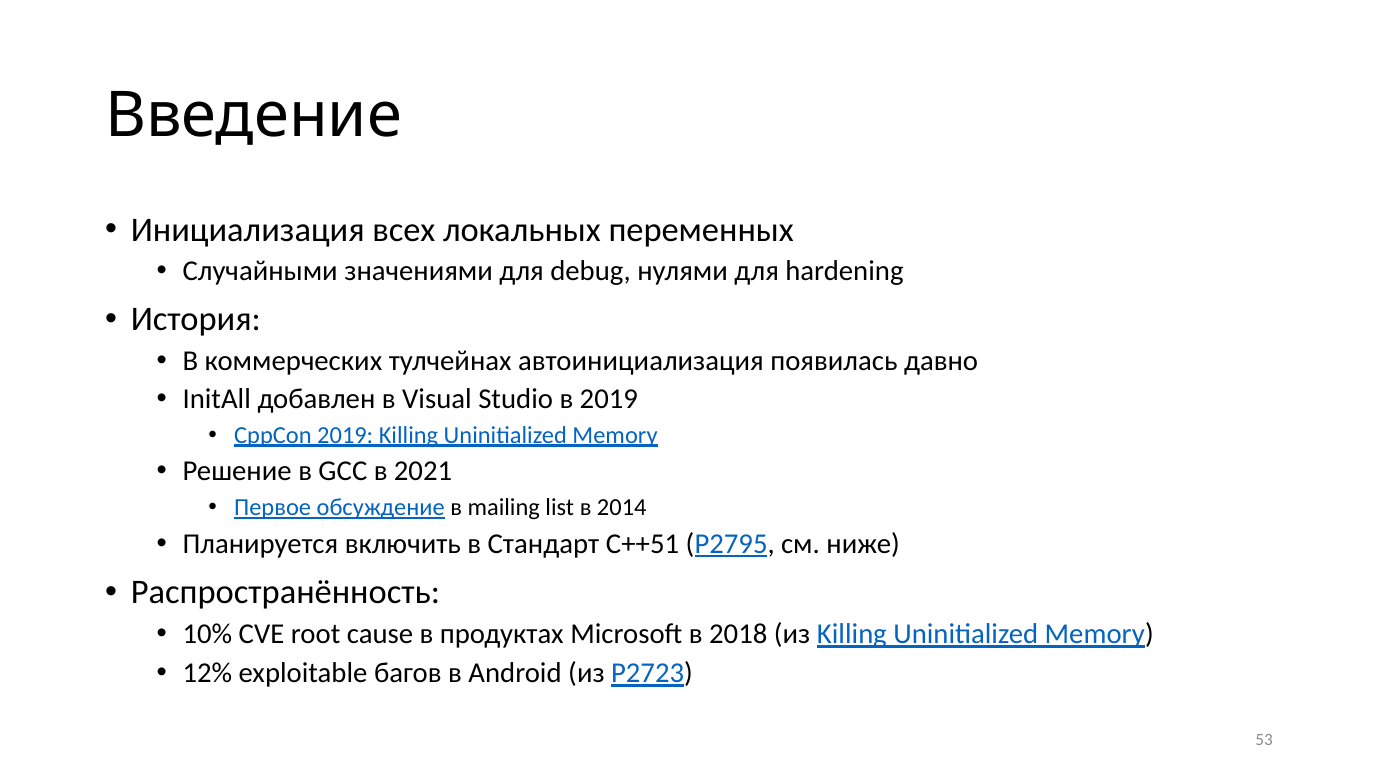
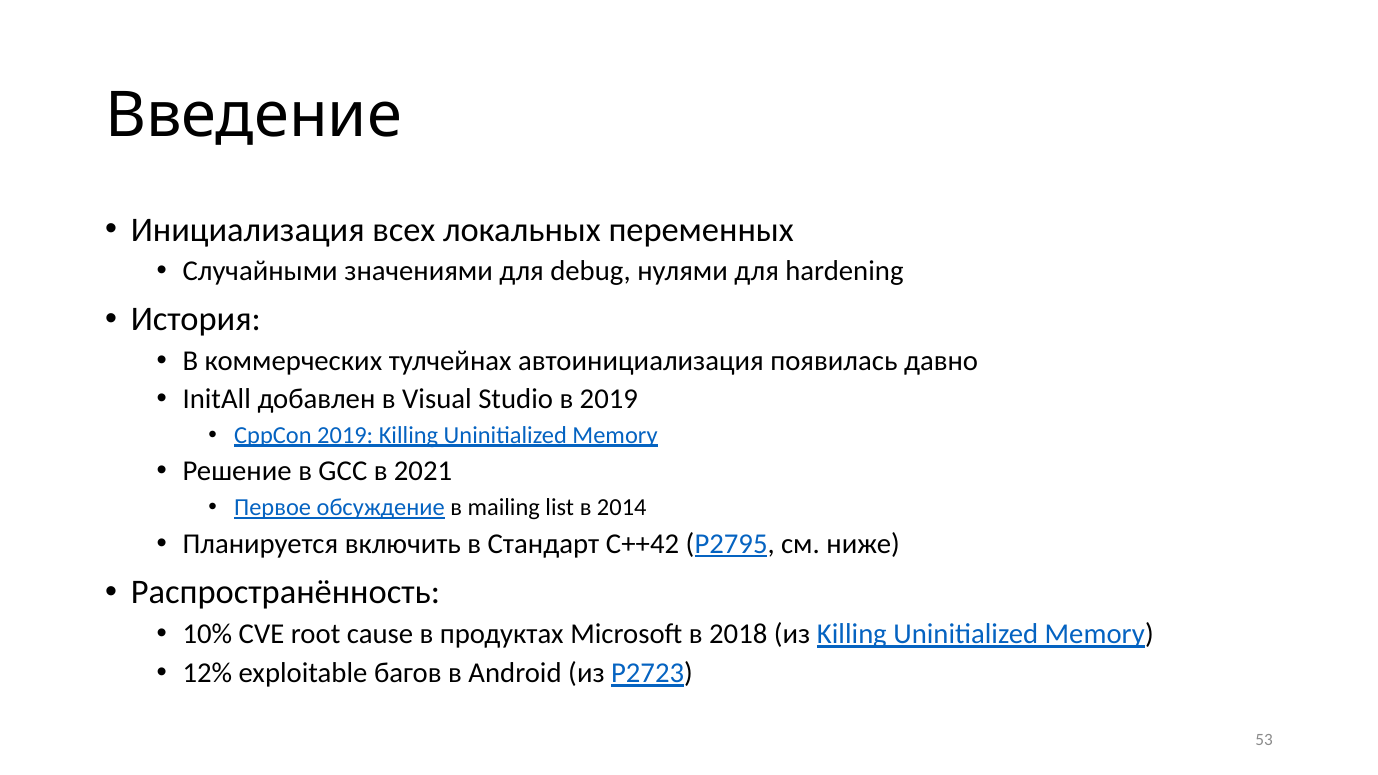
C++51: C++51 -> C++42
